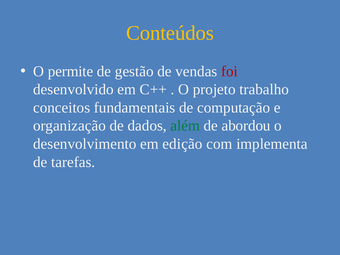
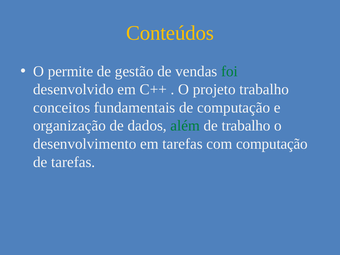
foi colour: red -> green
de abordou: abordou -> trabalho
em edição: edição -> tarefas
com implementa: implementa -> computação
